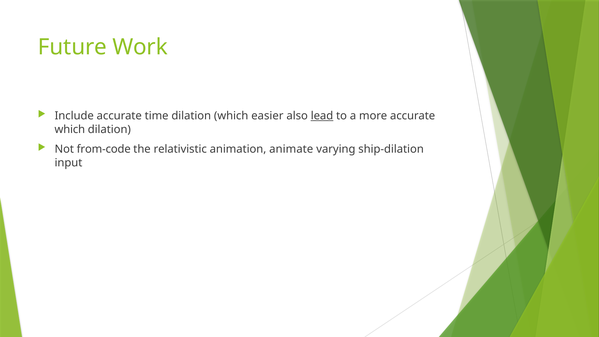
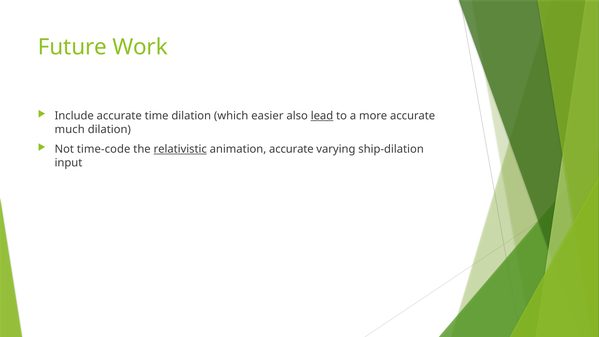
which at (70, 129): which -> much
from-code: from-code -> time-code
relativistic underline: none -> present
animation animate: animate -> accurate
